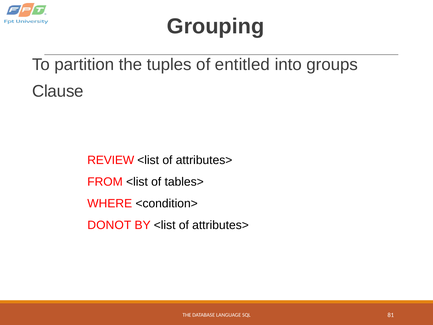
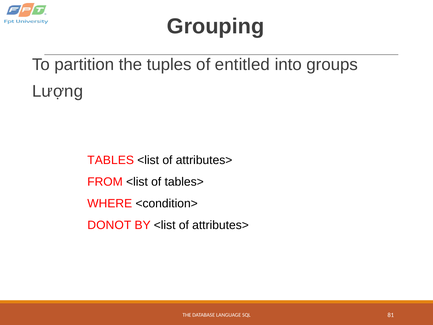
Clause: Clause -> Lượng
REVIEW: REVIEW -> TABLES
